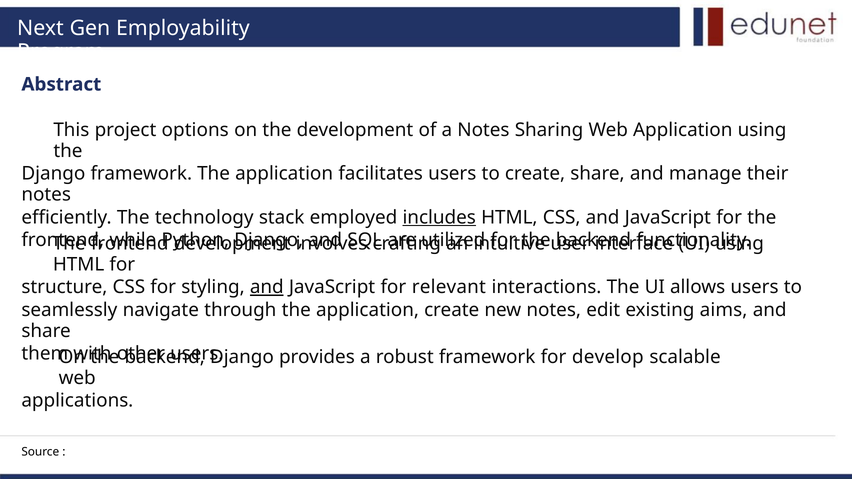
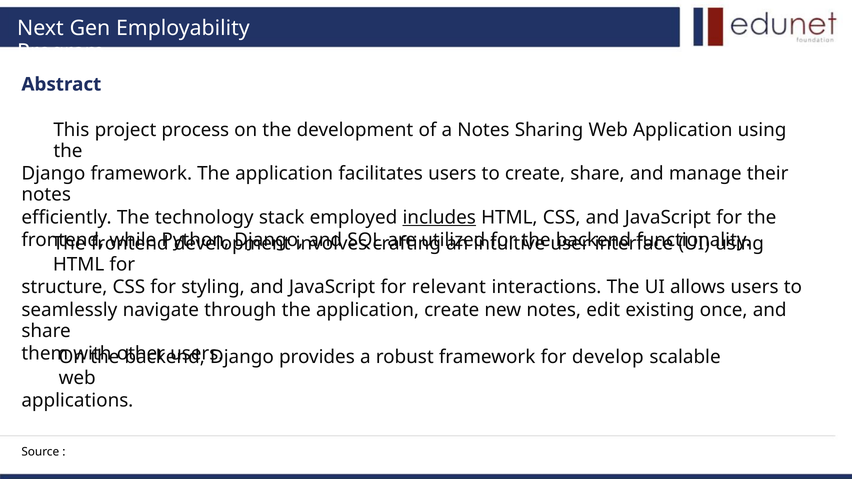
options: options -> process
and at (267, 287) underline: present -> none
aims: aims -> once
